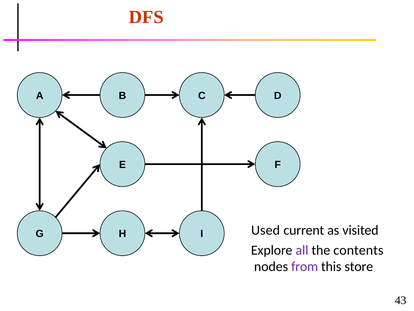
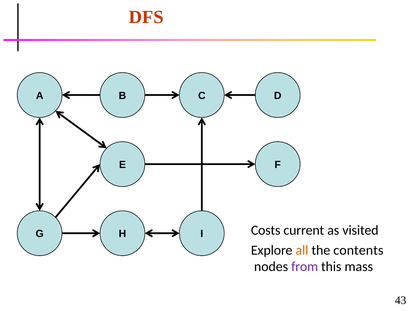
Used: Used -> Costs
all colour: purple -> orange
store: store -> mass
